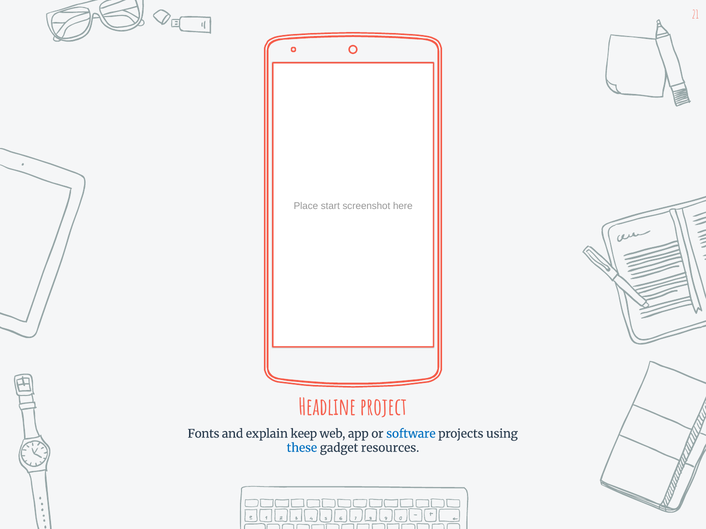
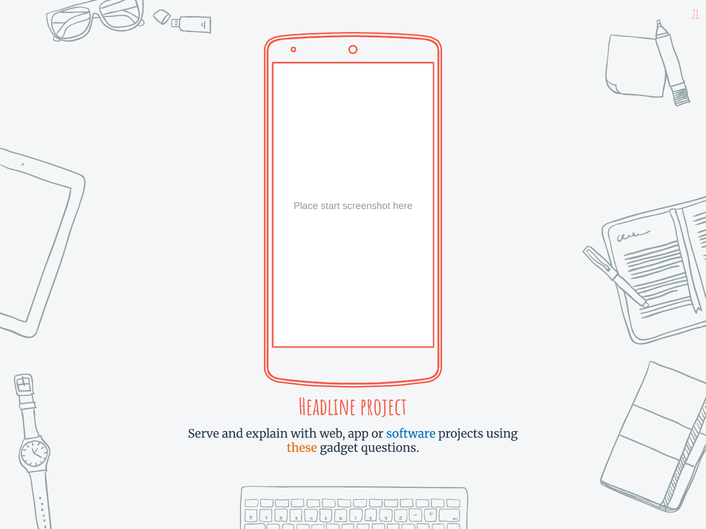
Fonts: Fonts -> Serve
keep: keep -> with
these colour: blue -> orange
resources: resources -> questions
